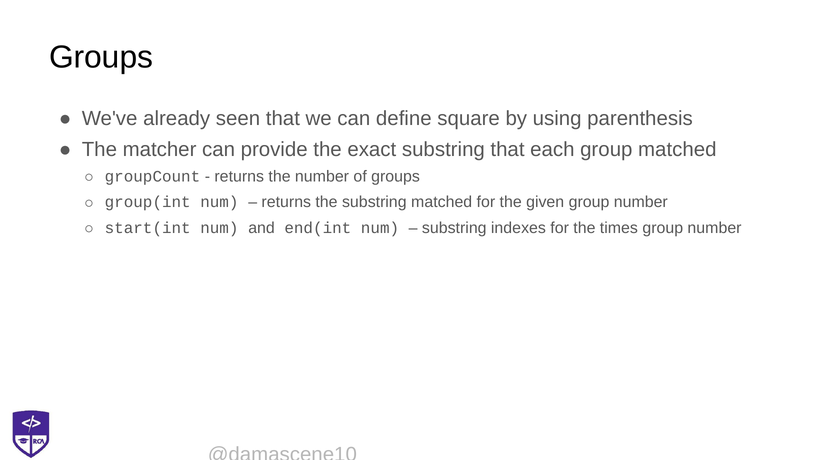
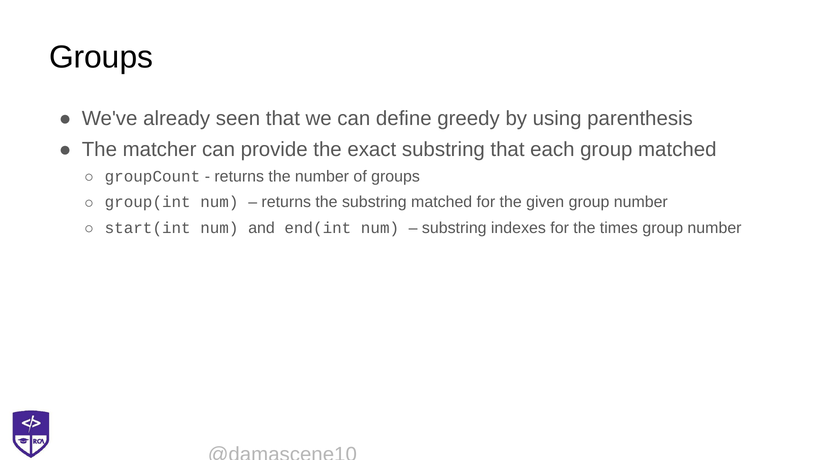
square: square -> greedy
